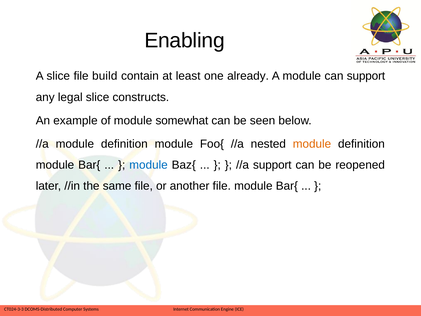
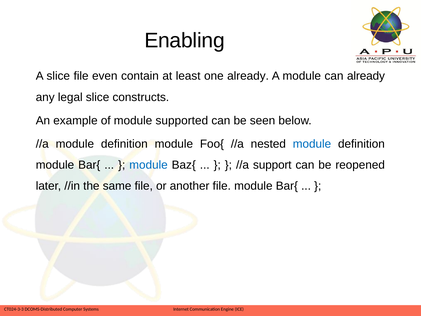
build: build -> even
can support: support -> already
somewhat: somewhat -> supported
module at (312, 144) colour: orange -> blue
